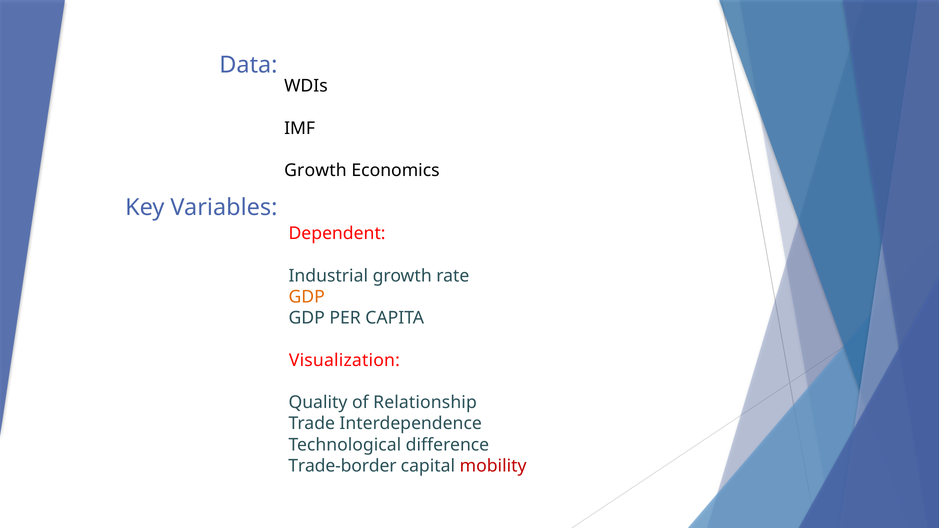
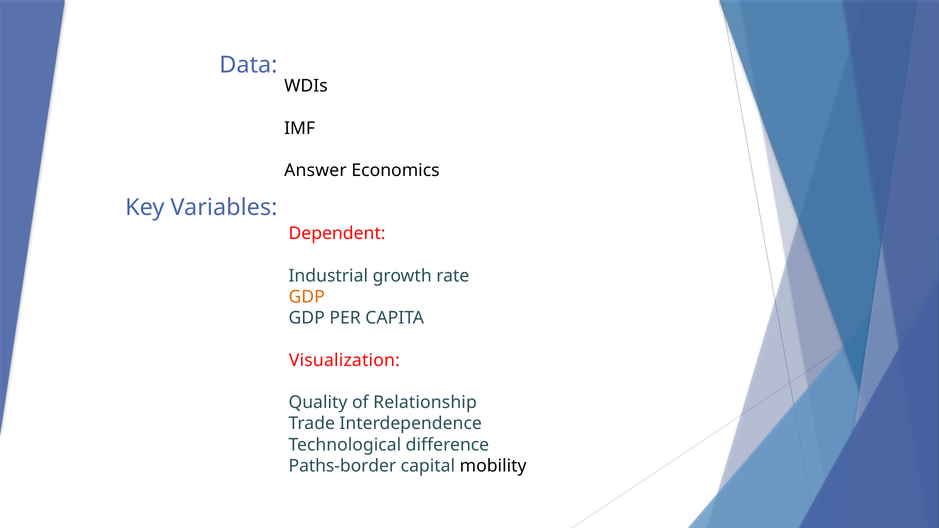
Growth at (315, 171): Growth -> Answer
Trade-border: Trade-border -> Paths-border
mobility colour: red -> black
